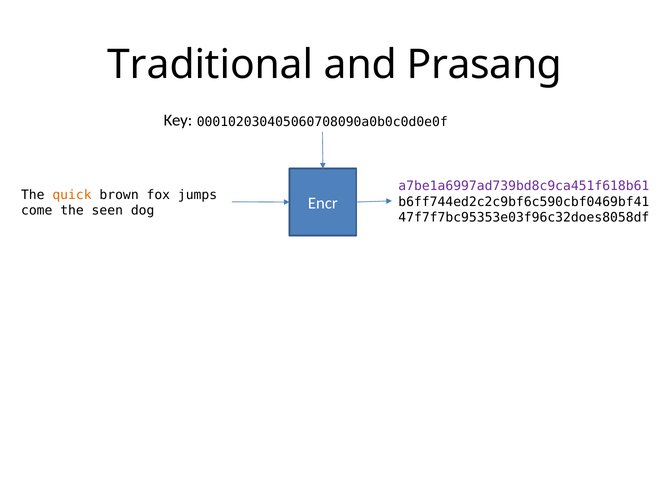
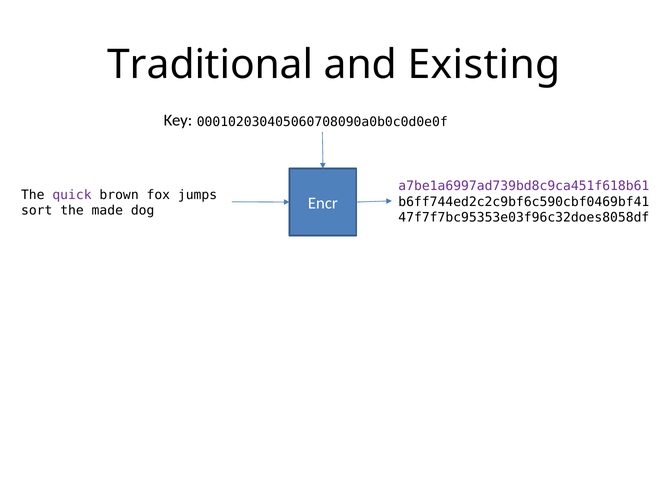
Prasang: Prasang -> Existing
quick colour: orange -> purple
come: come -> sort
seen: seen -> made
